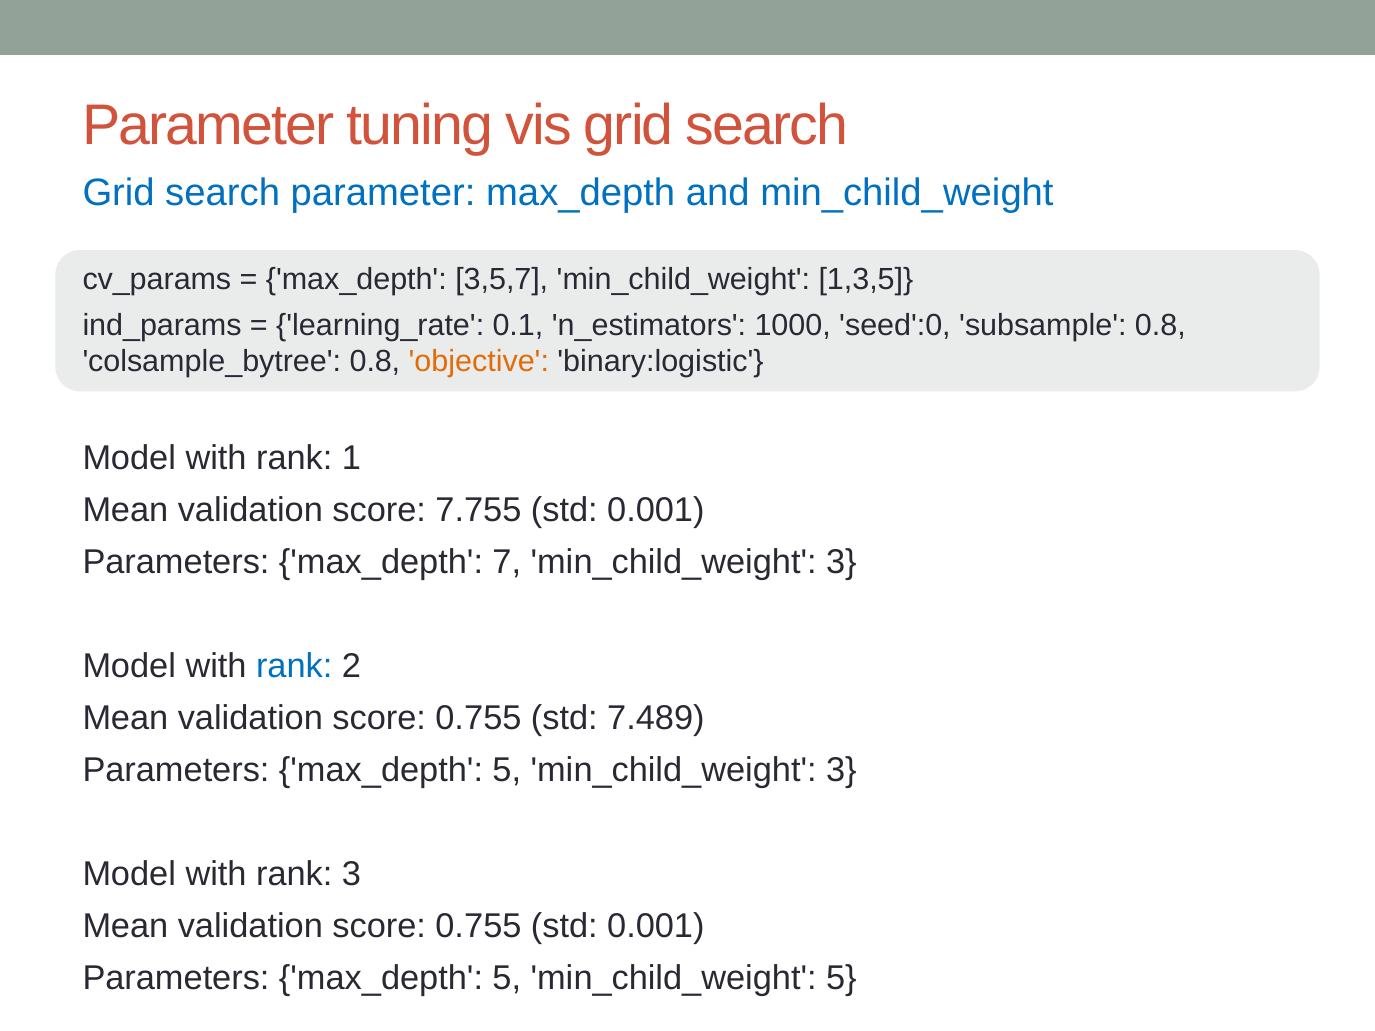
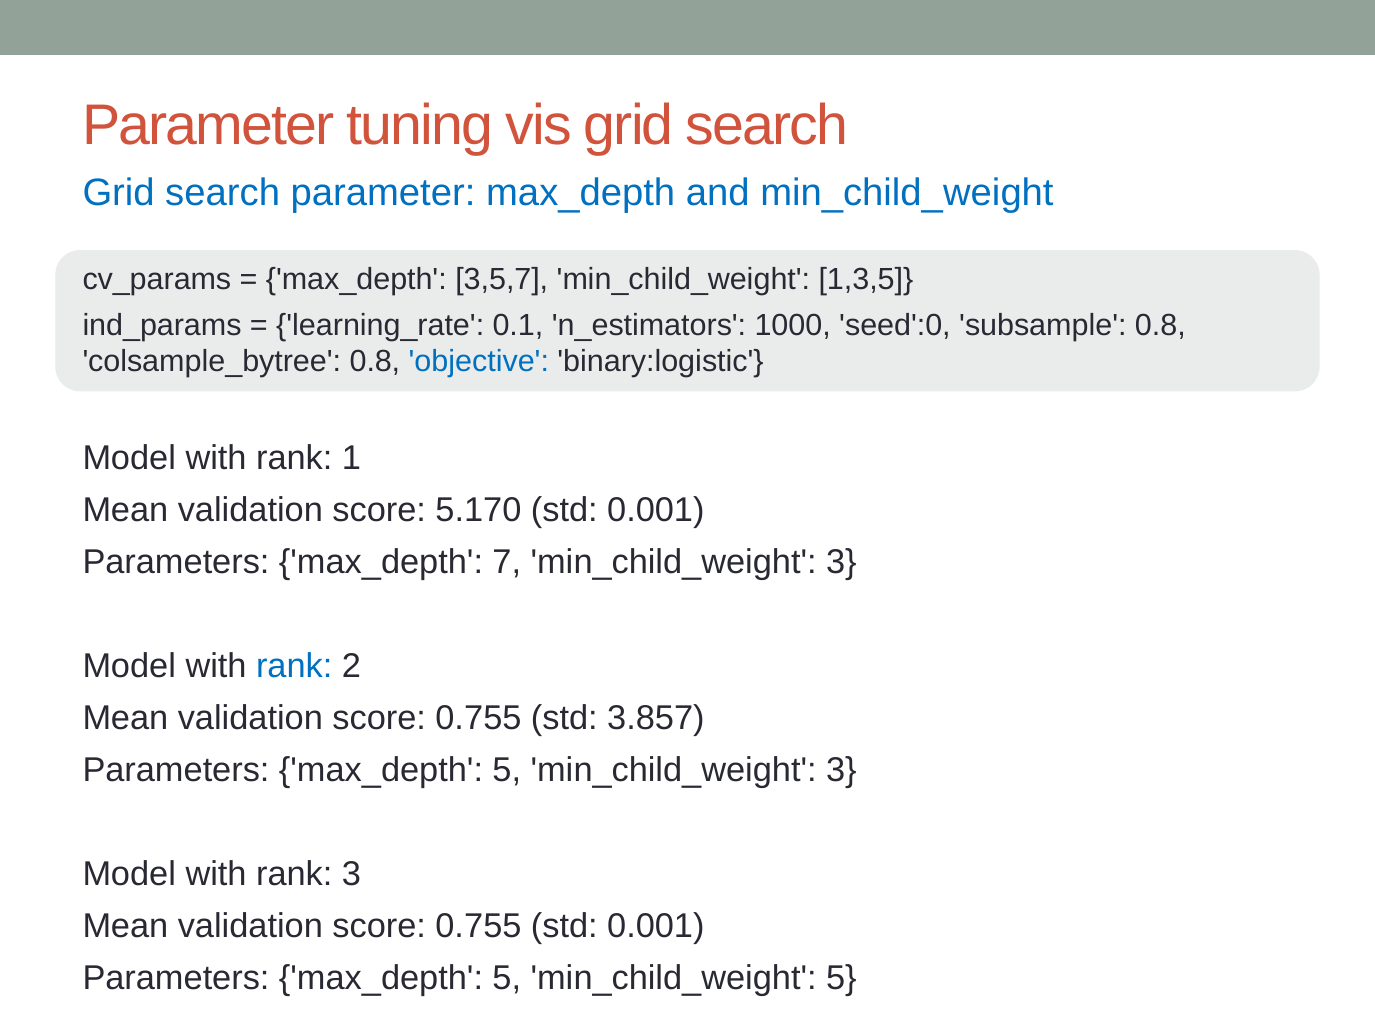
objective colour: orange -> blue
7.755: 7.755 -> 5.170
7.489: 7.489 -> 3.857
